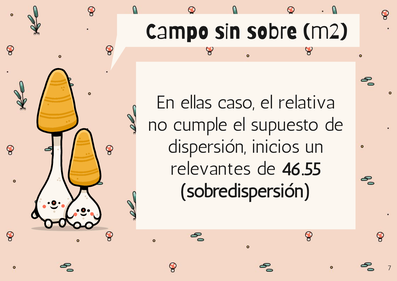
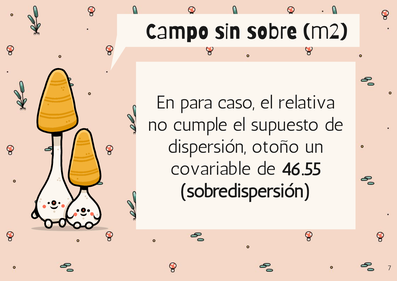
ellas: ellas -> para
inicios: inicios -> otoño
relevantes: relevantes -> covariable
